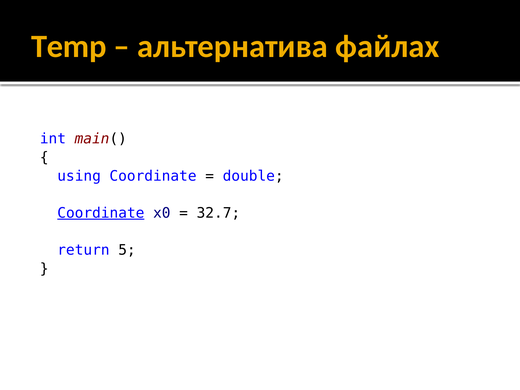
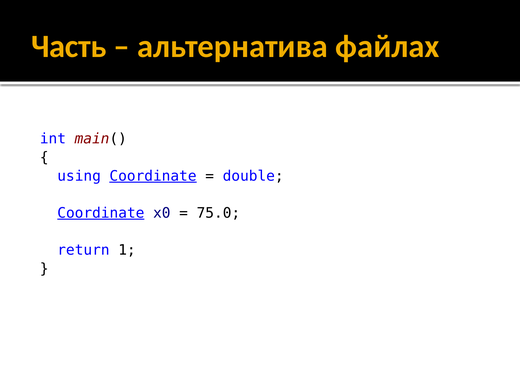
Temp: Temp -> Часть
Coordinate at (153, 176) underline: none -> present
32.7: 32.7 -> 75.0
5: 5 -> 1
